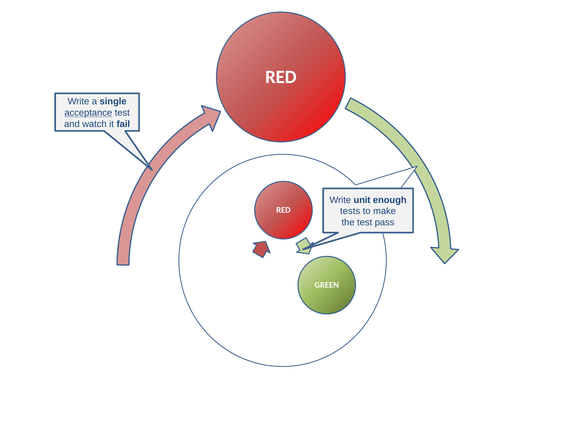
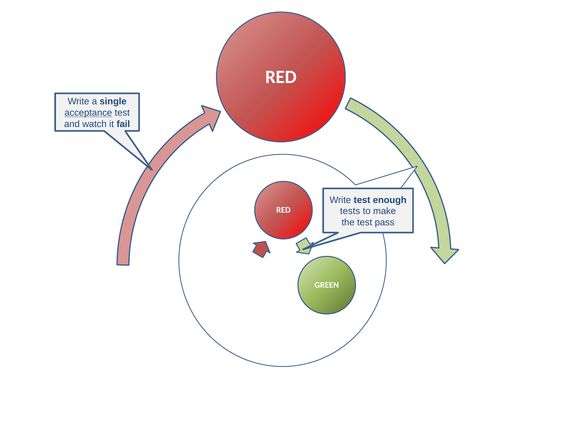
Write unit: unit -> test
